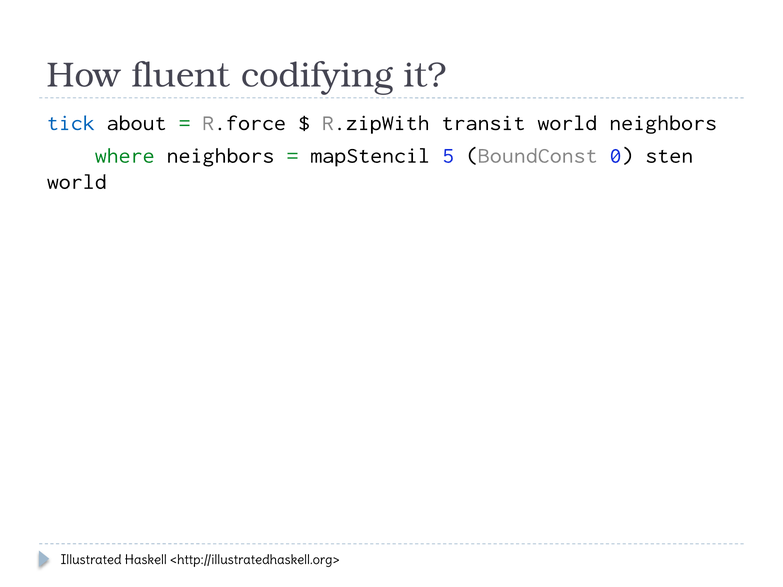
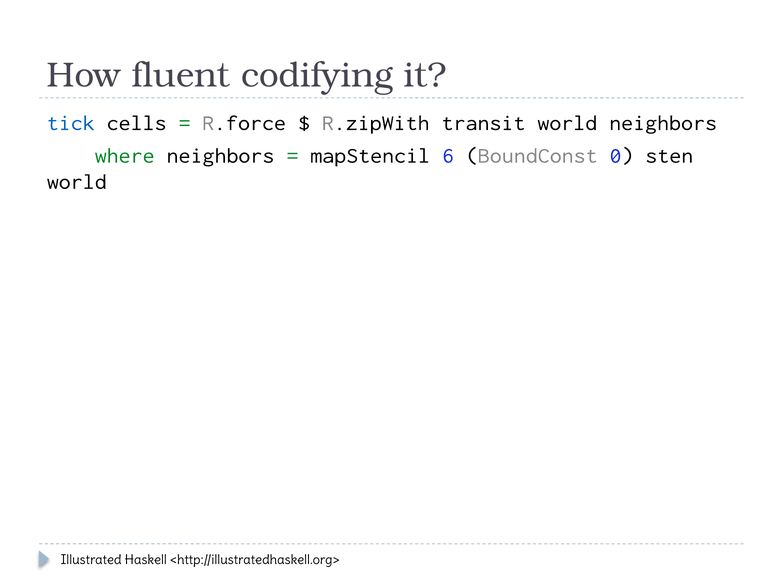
about: about -> cells
5: 5 -> 6
